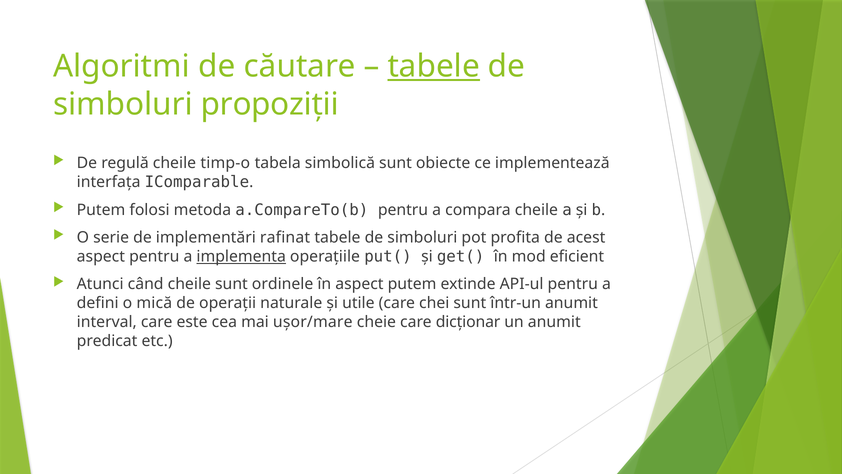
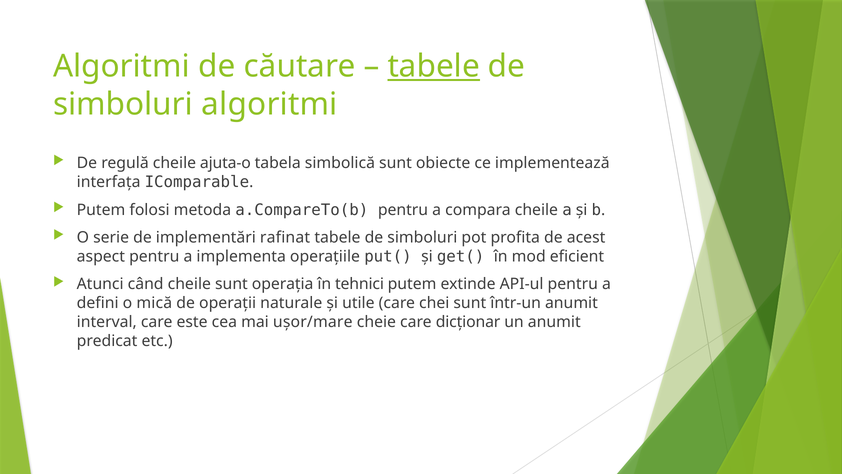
simboluri propoziții: propoziții -> algoritmi
timp-o: timp-o -> ajuta-o
implementa underline: present -> none
ordinele: ordinele -> operația
în aspect: aspect -> tehnici
